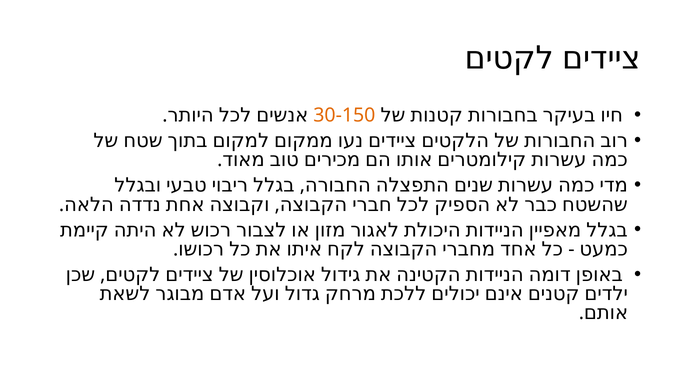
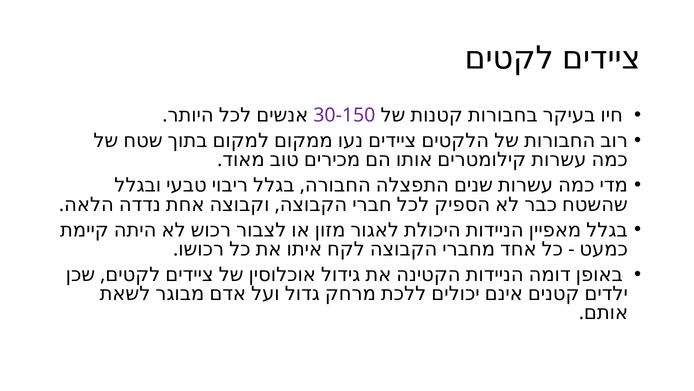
30-150 colour: orange -> purple
